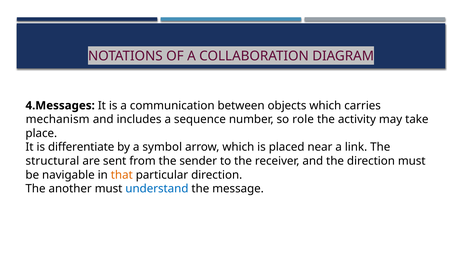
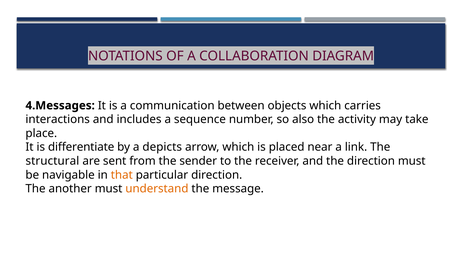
mechanism: mechanism -> interactions
role: role -> also
symbol: symbol -> depicts
understand colour: blue -> orange
